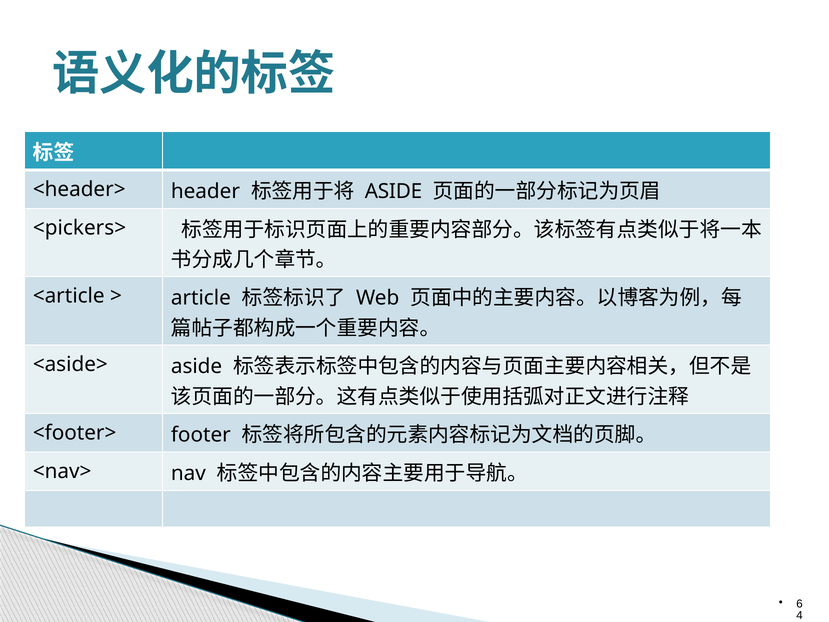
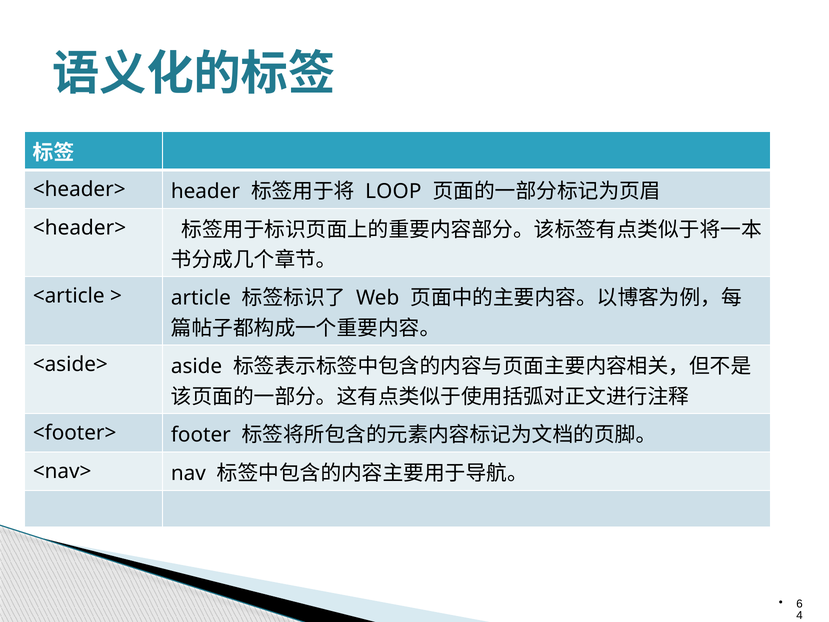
ASIDE at (394, 191): ASIDE -> LOOP
<pickers> at (80, 228): <pickers> -> <header>
